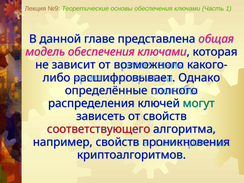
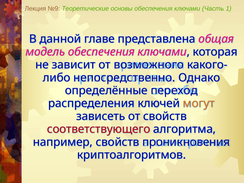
расшифровывает: расшифровывает -> непосредственно
полного: полного -> переход
могут colour: green -> orange
